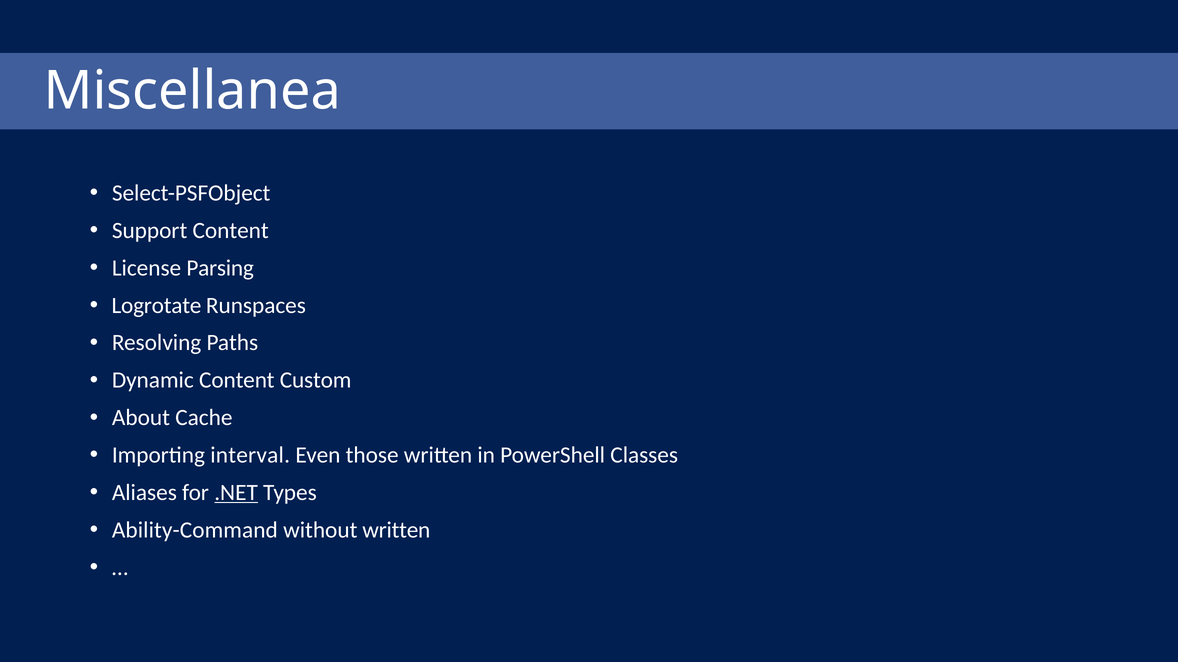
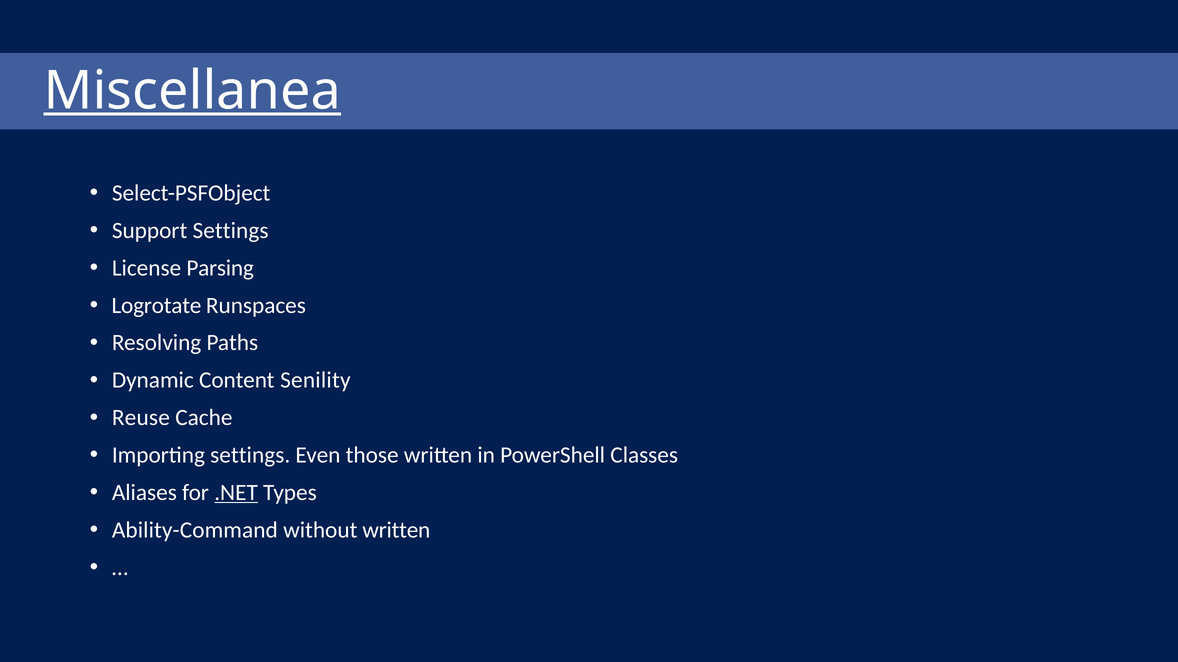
Miscellanea underline: none -> present
Support Content: Content -> Settings
Custom: Custom -> Senility
About: About -> Reuse
Importing interval: interval -> settings
